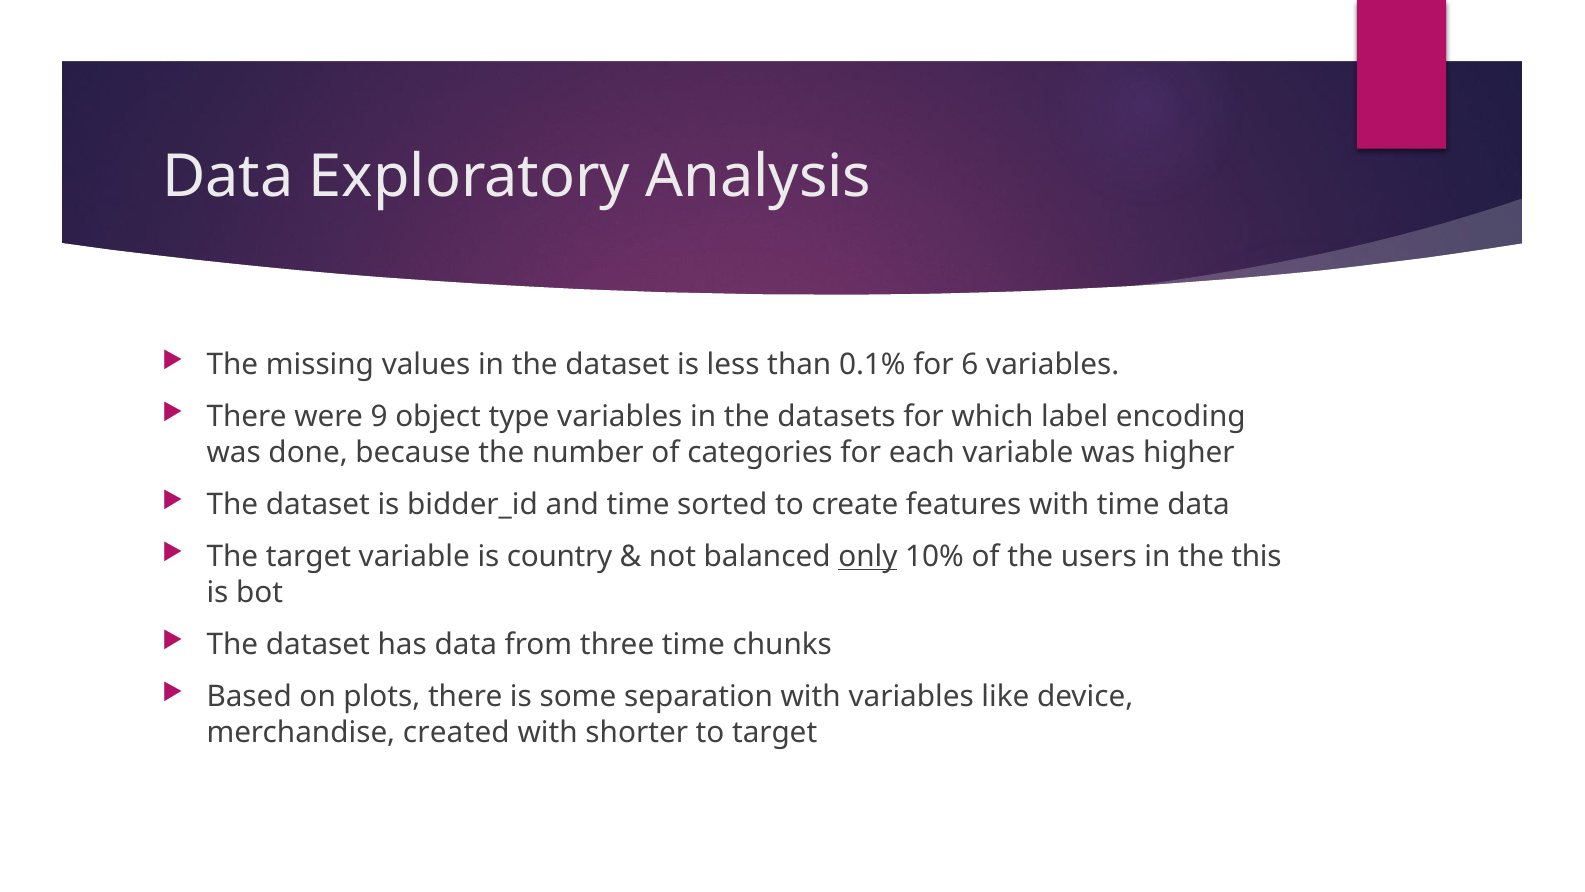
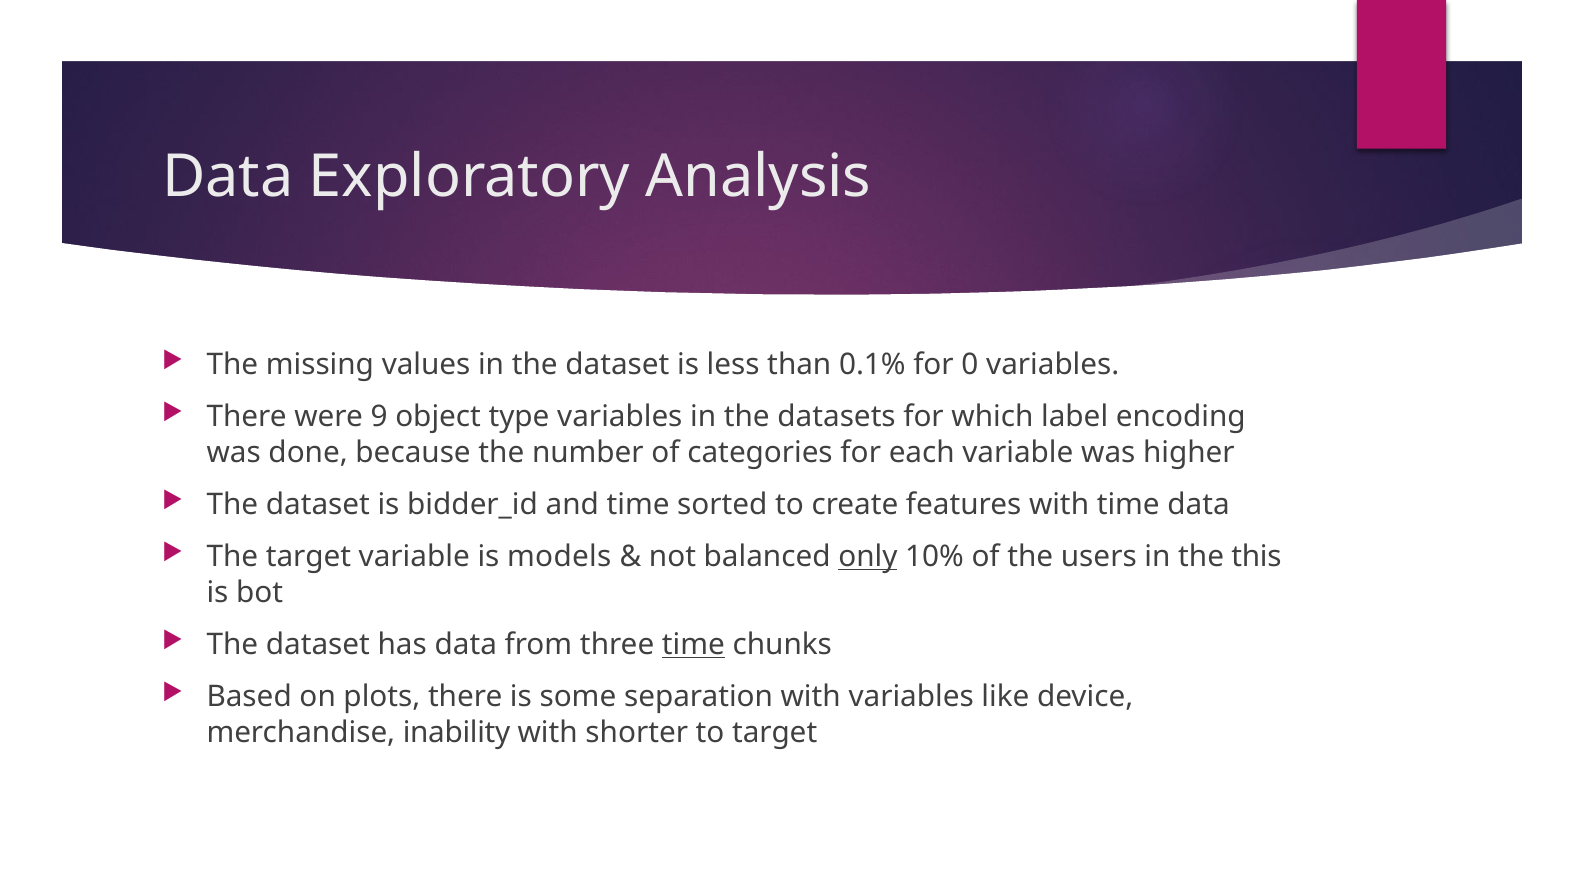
6: 6 -> 0
country: country -> models
time at (693, 644) underline: none -> present
created: created -> inability
